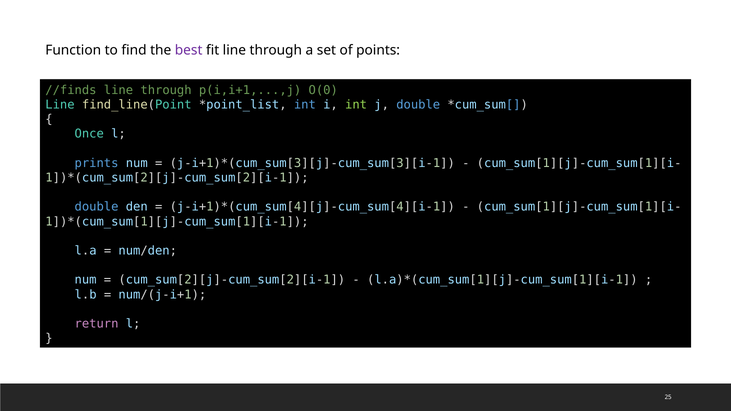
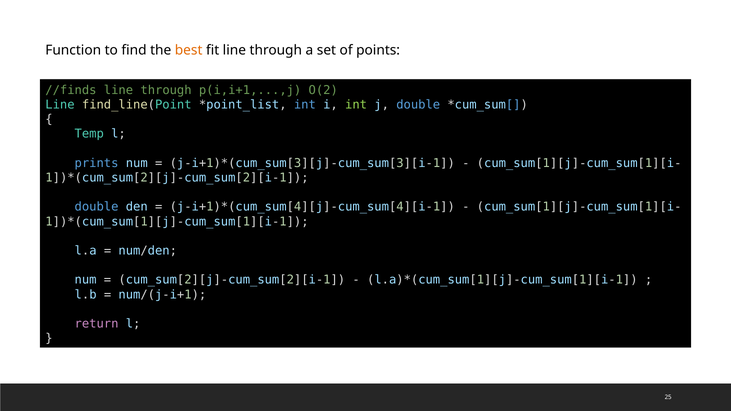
best colour: purple -> orange
O(0: O(0 -> O(2
Once: Once -> Temp
